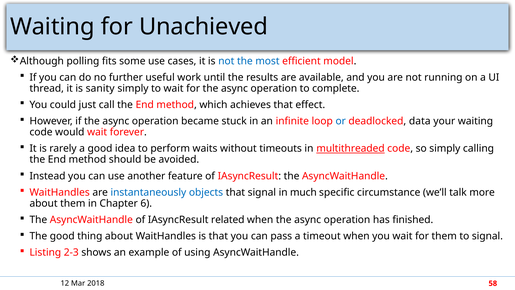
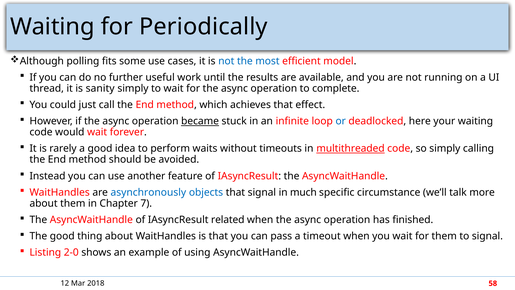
Unachieved: Unachieved -> Periodically
became underline: none -> present
data: data -> here
instantaneously: instantaneously -> asynchronously
6: 6 -> 7
2-3: 2-3 -> 2-0
